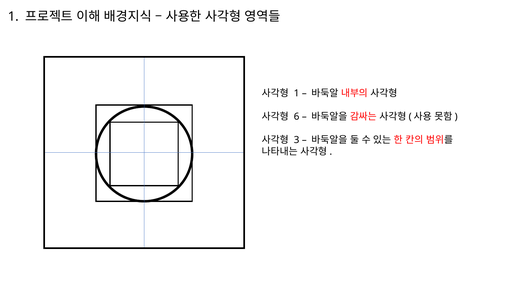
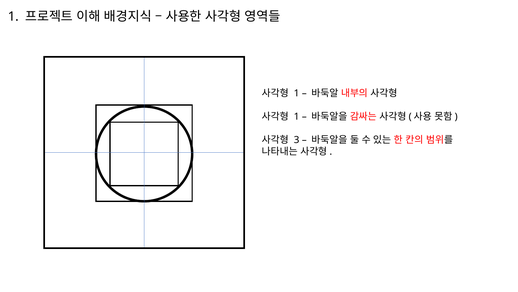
6 at (297, 116): 6 -> 1
